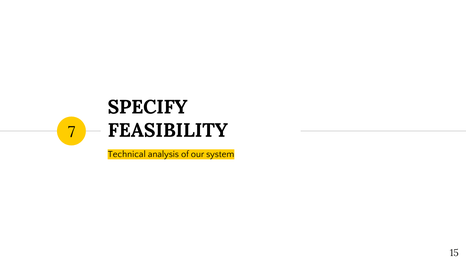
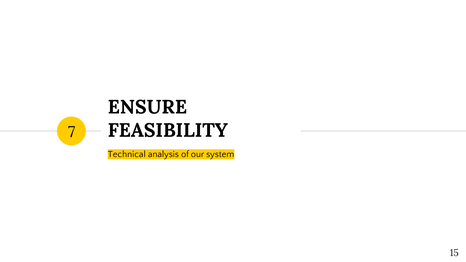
SPECIFY: SPECIFY -> ENSURE
